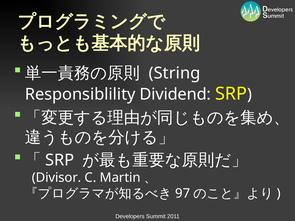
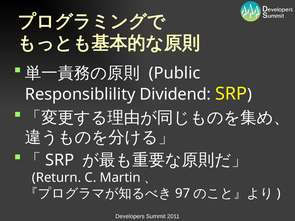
String: String -> Public
Divisor: Divisor -> Return
